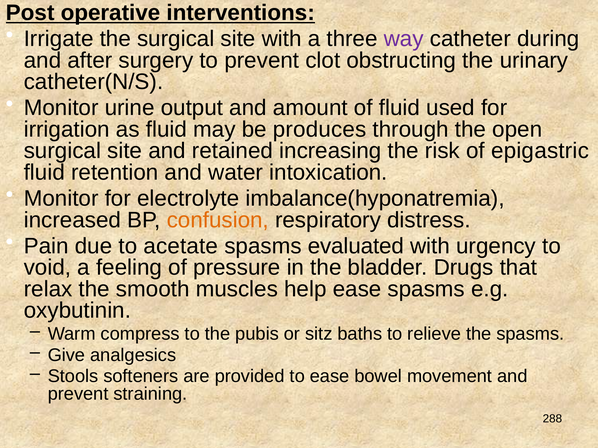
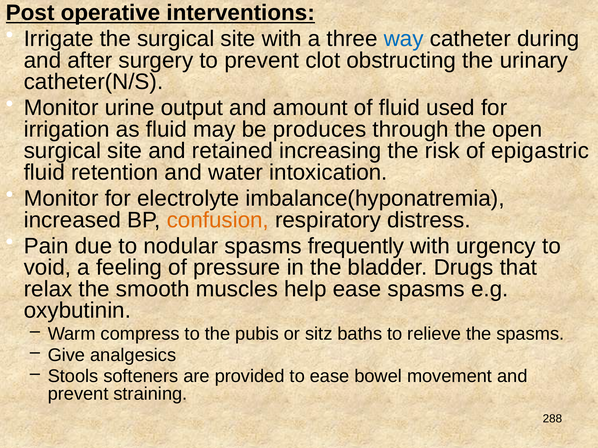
way colour: purple -> blue
acetate: acetate -> nodular
evaluated: evaluated -> frequently
